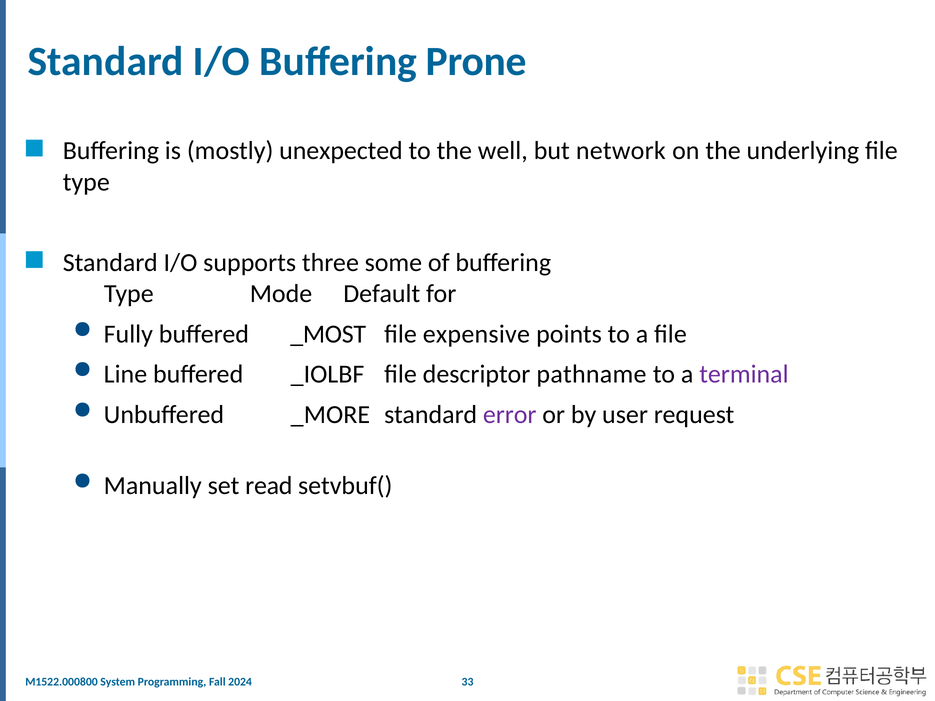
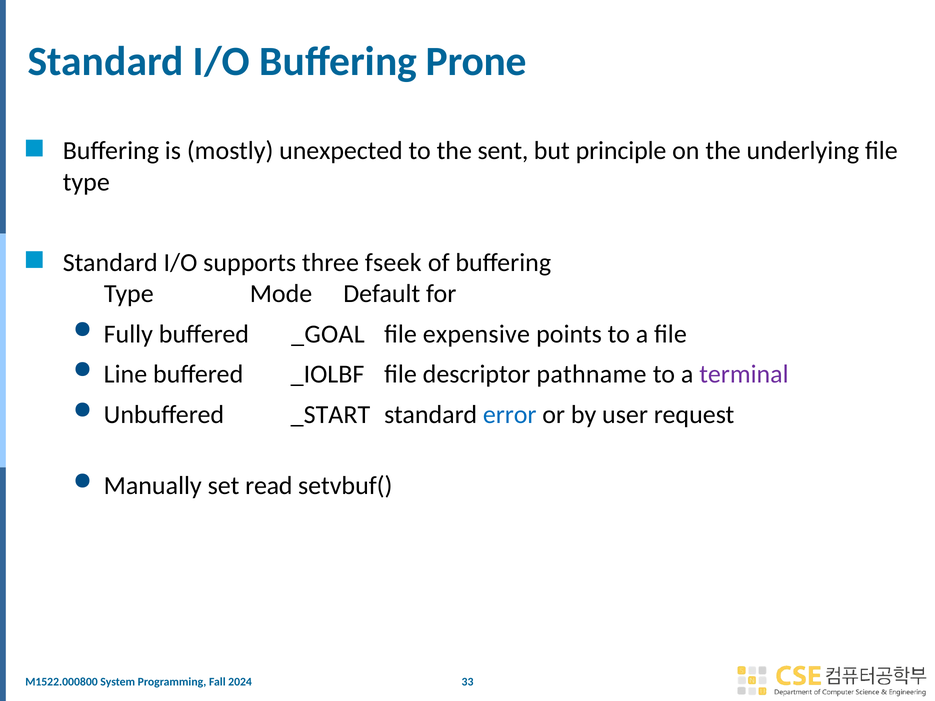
well: well -> sent
network: network -> principle
some: some -> fseek
_MOST: _MOST -> _GOAL
_MORE: _MORE -> _START
error colour: purple -> blue
